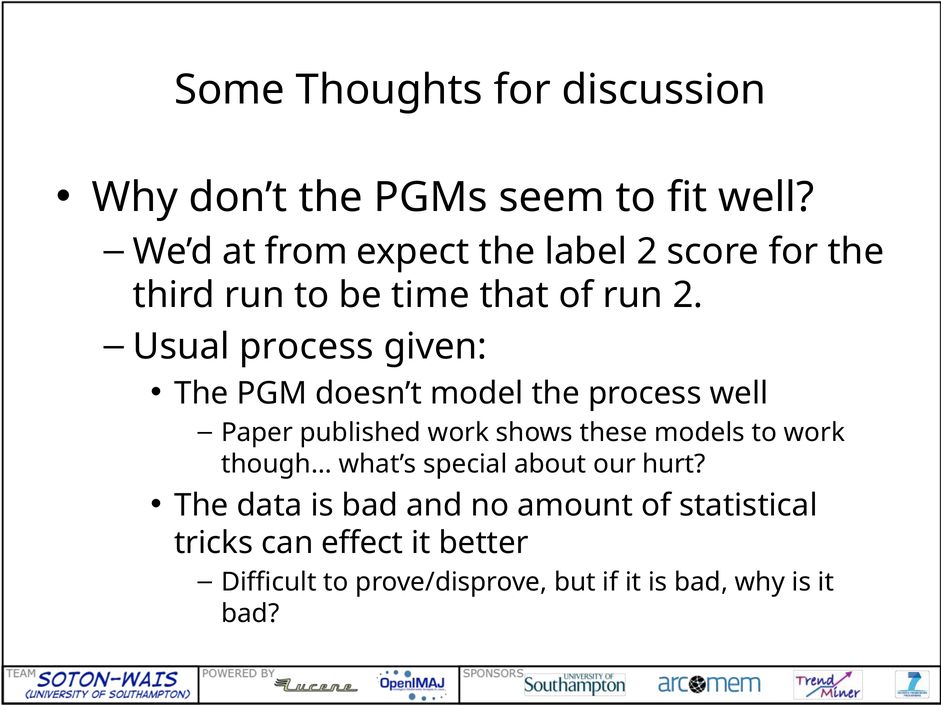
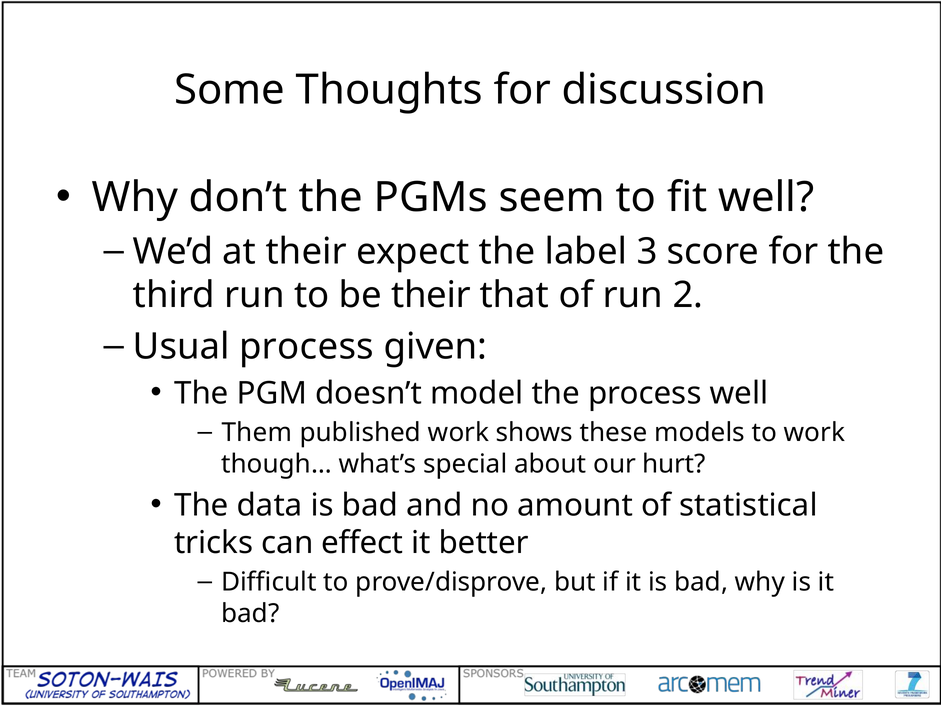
at from: from -> their
label 2: 2 -> 3
be time: time -> their
Paper: Paper -> Them
